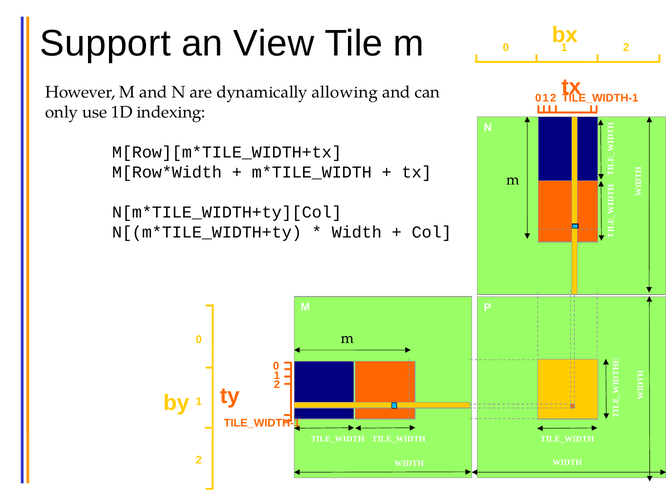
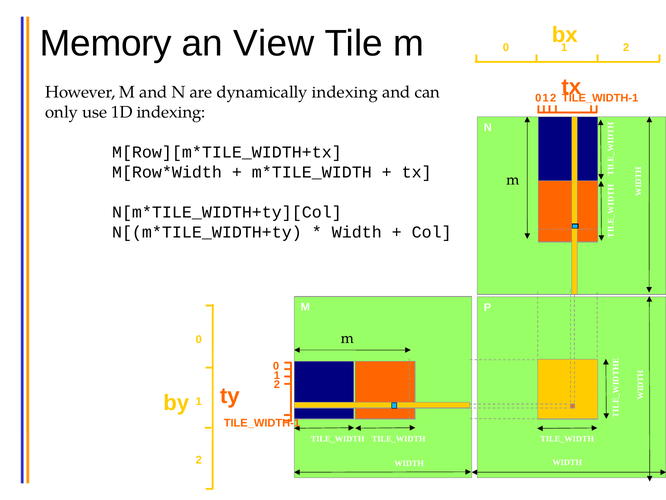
Support: Support -> Memory
dynamically allowing: allowing -> indexing
